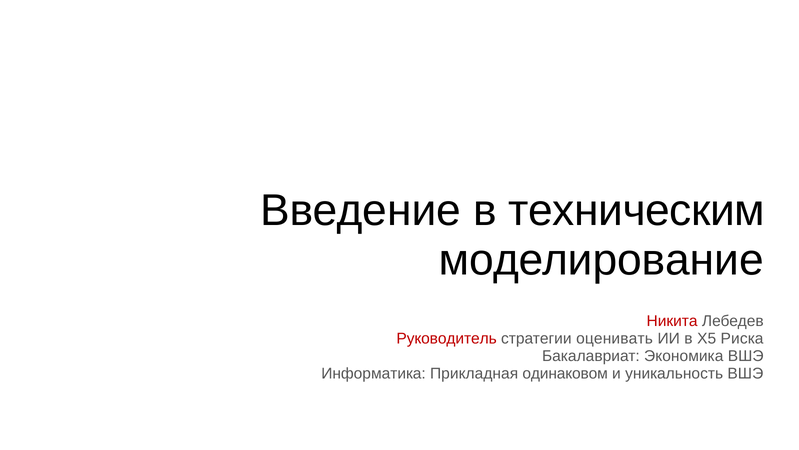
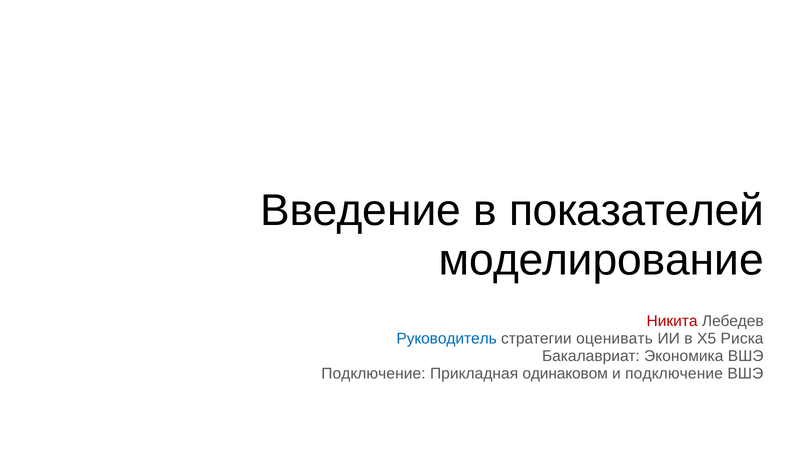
техническим: техническим -> показателей
Руководитель colour: red -> blue
Информатика at (374, 373): Информатика -> Подключение
и уникальность: уникальность -> подключение
